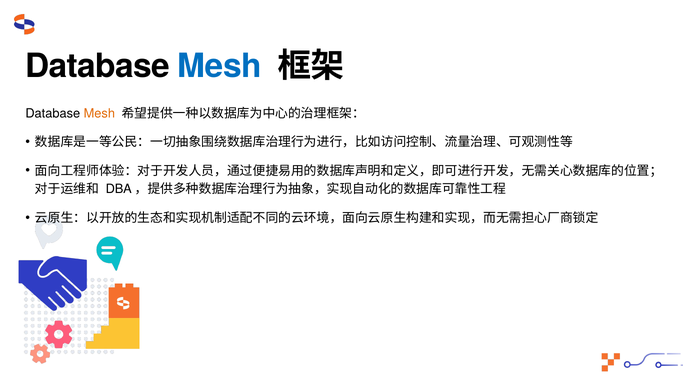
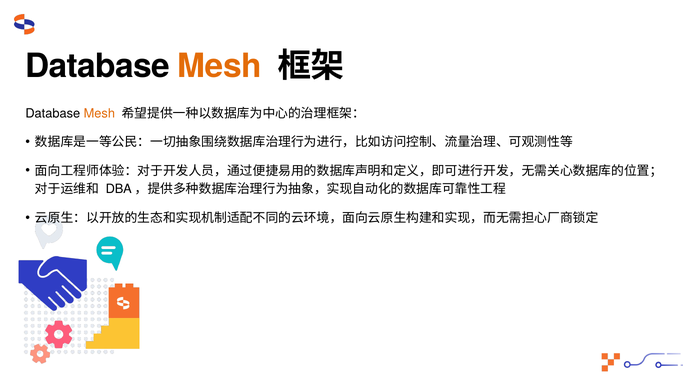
Mesh at (220, 66) colour: blue -> orange
